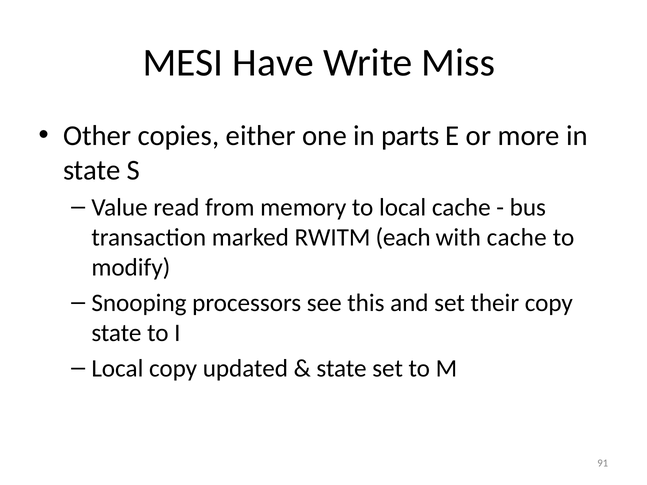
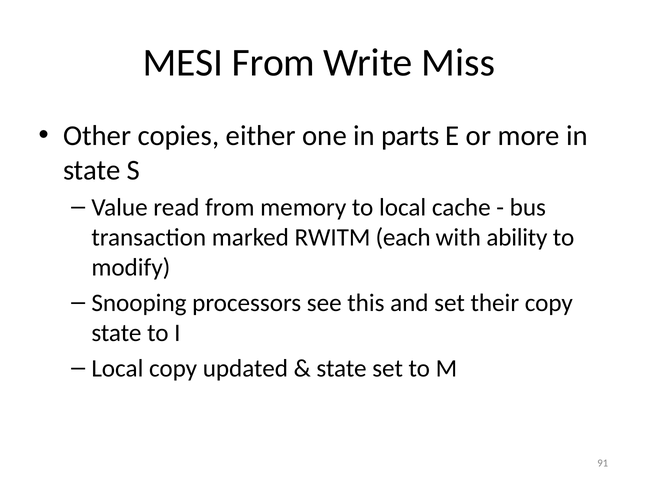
MESI Have: Have -> From
with cache: cache -> ability
